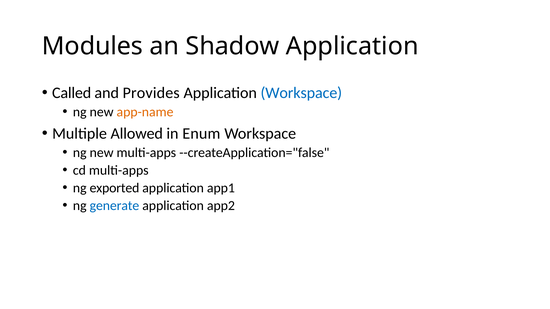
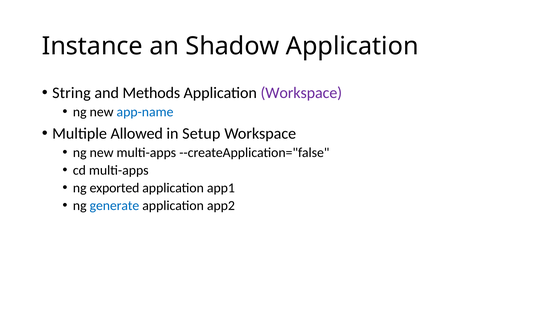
Modules: Modules -> Instance
Called: Called -> String
Provides: Provides -> Methods
Workspace at (301, 93) colour: blue -> purple
app-name colour: orange -> blue
Enum: Enum -> Setup
